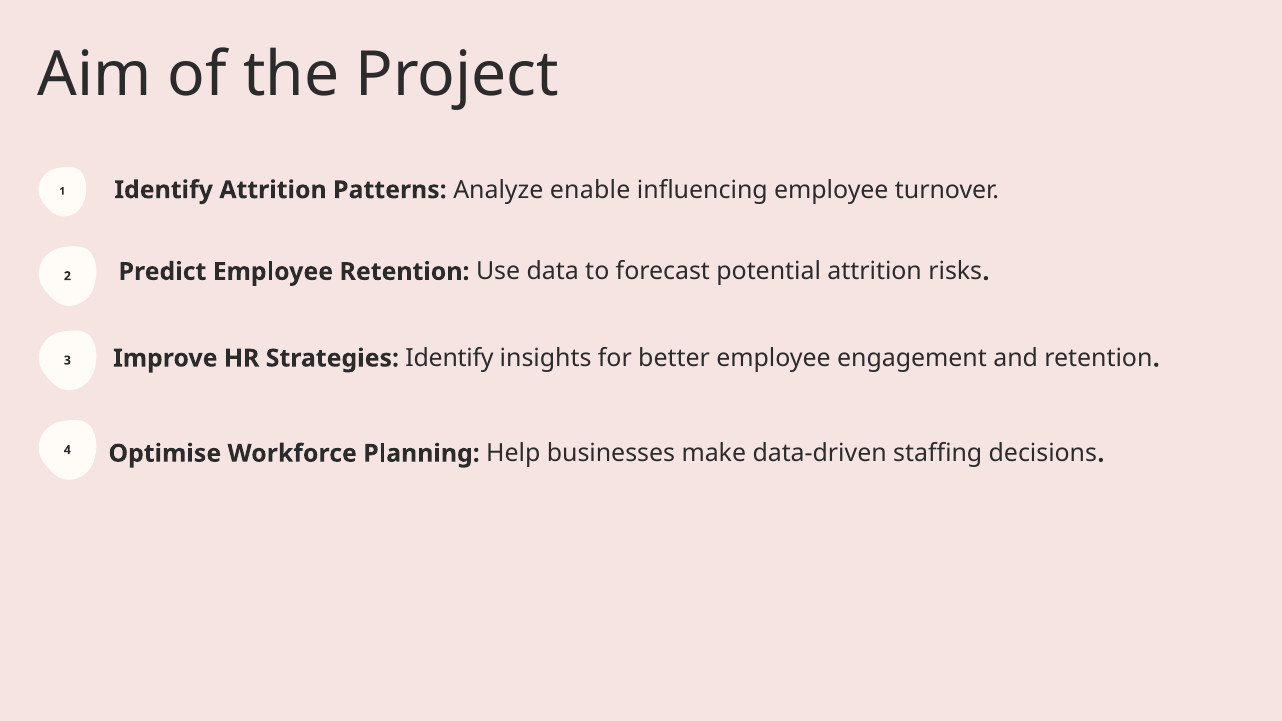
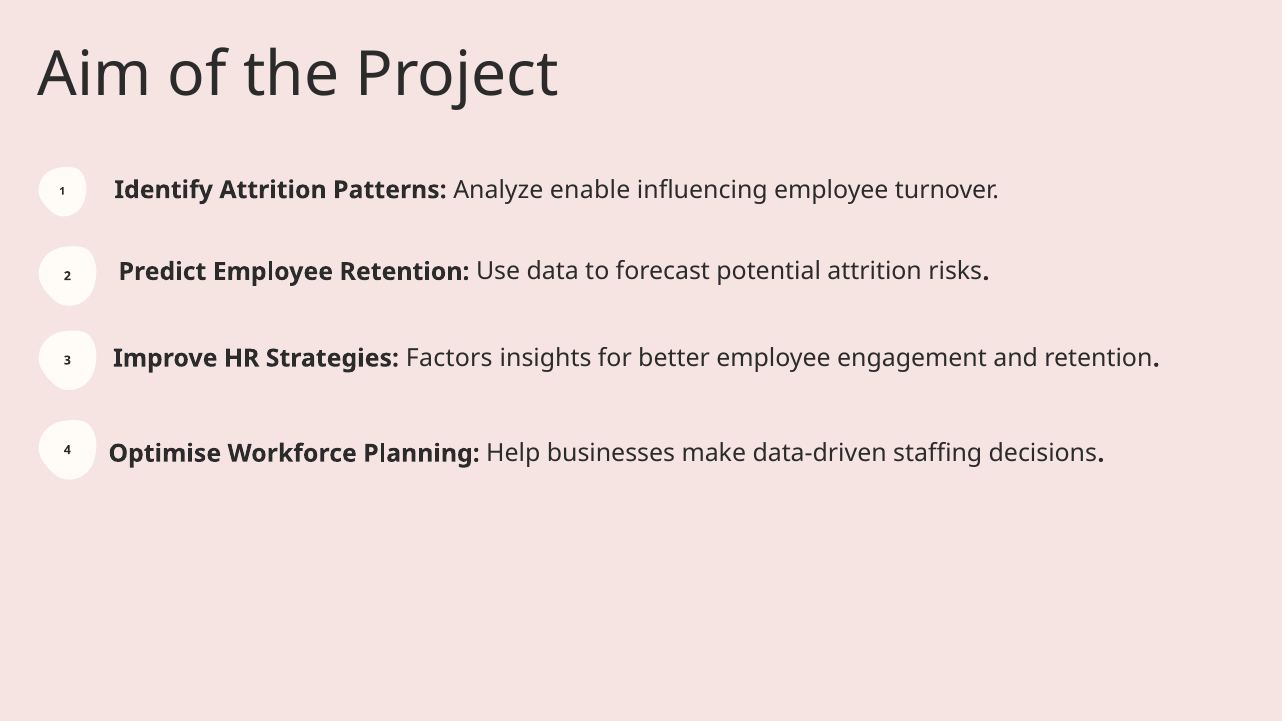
Strategies Identify: Identify -> Factors
